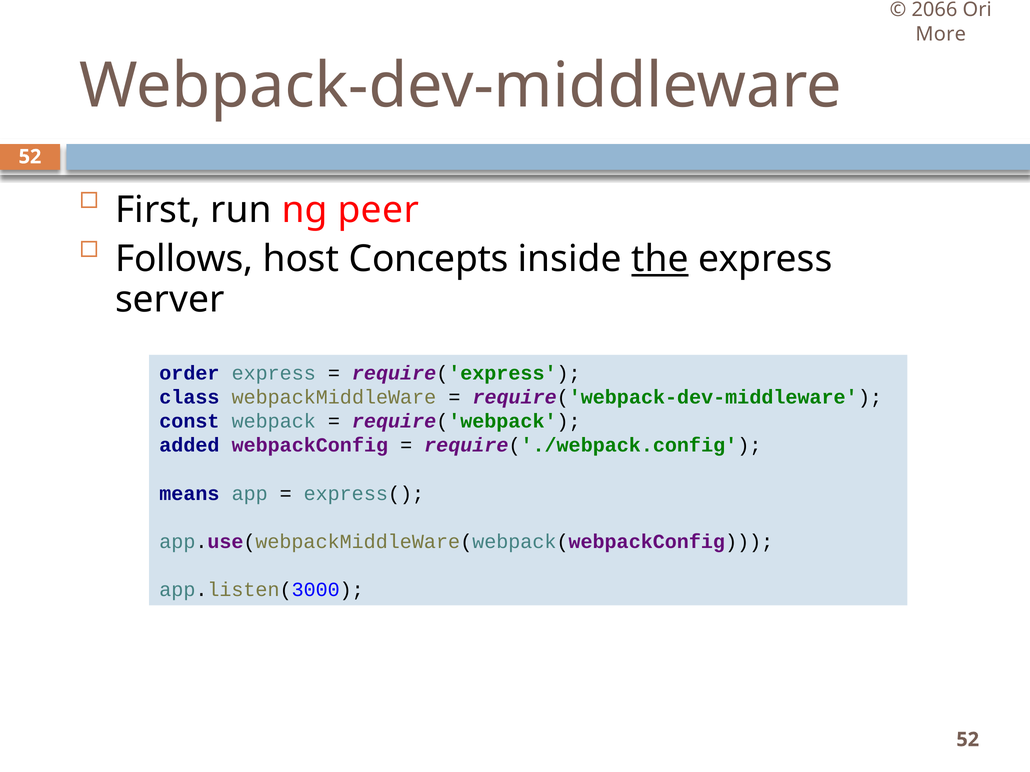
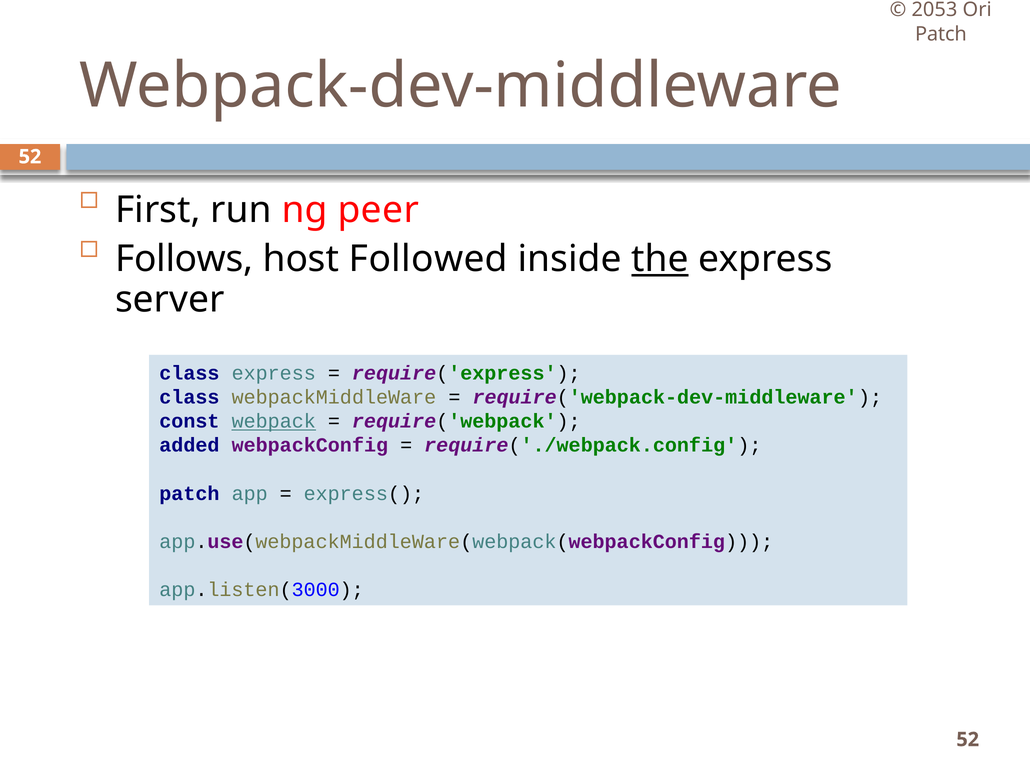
2066: 2066 -> 2053
More at (941, 34): More -> Patch
Concepts: Concepts -> Followed
order at (189, 374): order -> class
webpack underline: none -> present
means at (189, 494): means -> patch
